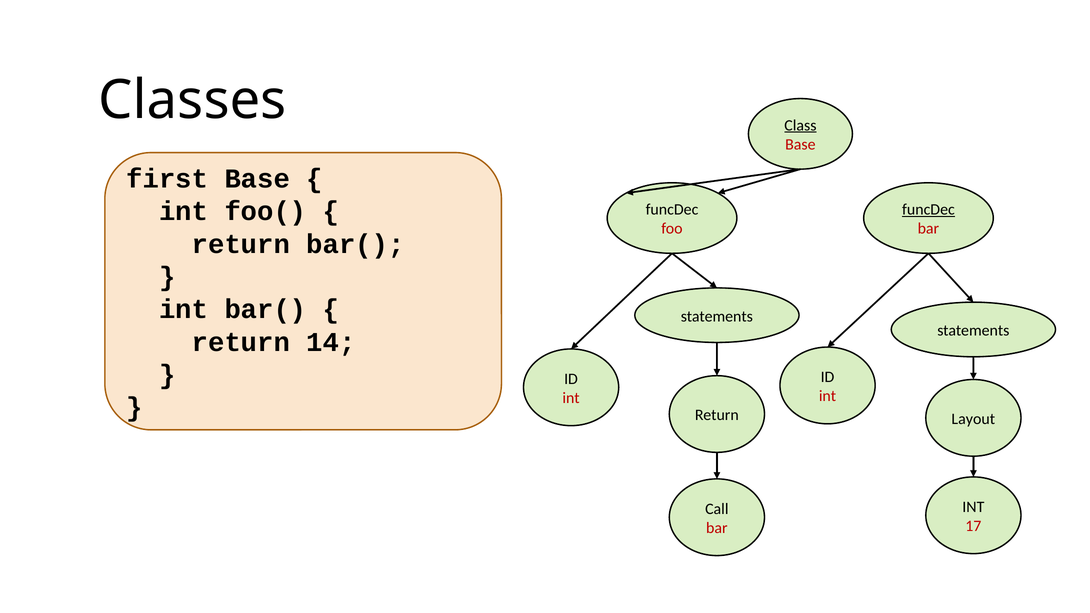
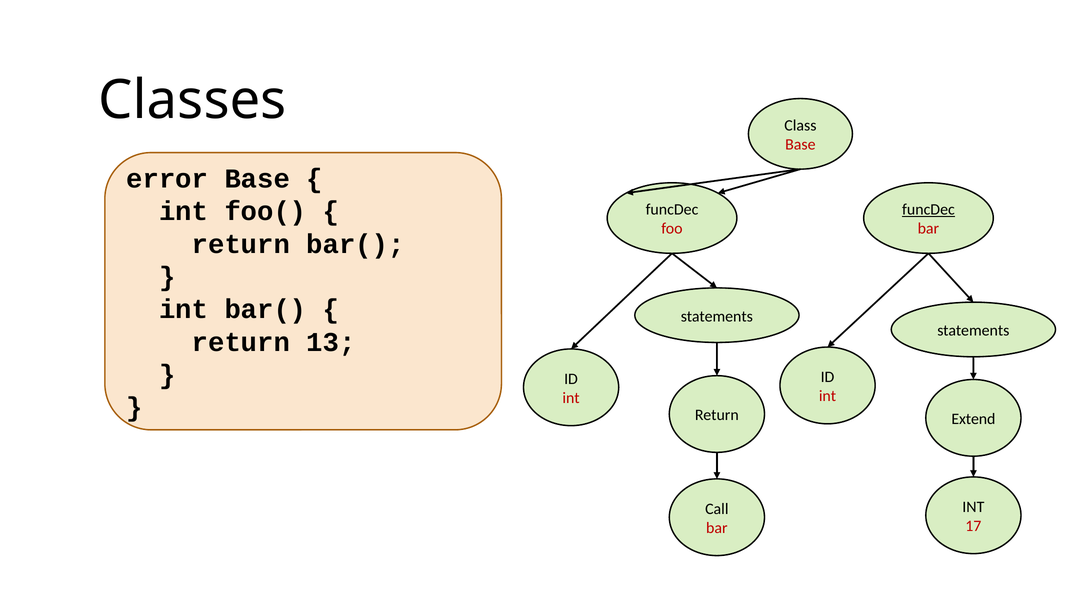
Class underline: present -> none
first: first -> error
14: 14 -> 13
Layout: Layout -> Extend
